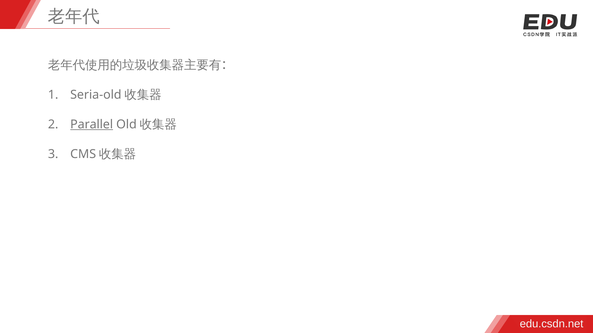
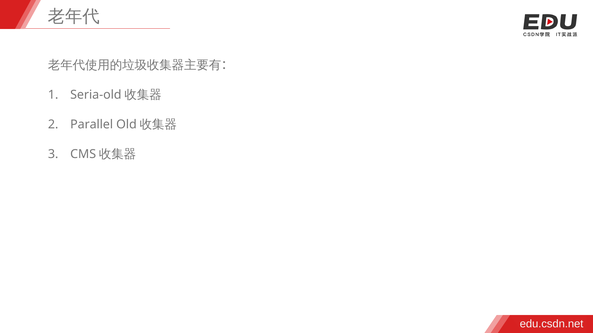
Parallel underline: present -> none
